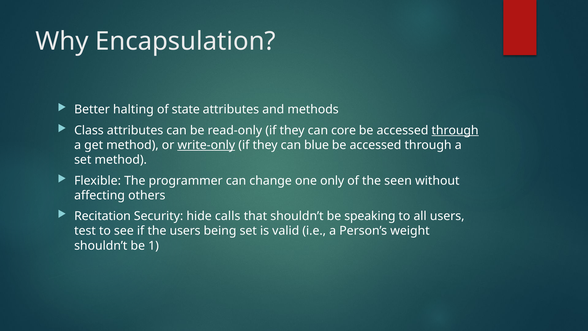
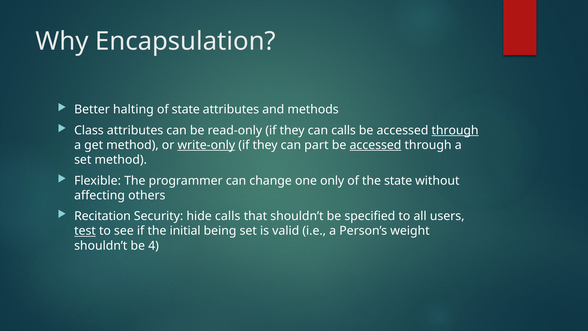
can core: core -> calls
blue: blue -> part
accessed at (375, 145) underline: none -> present
the seen: seen -> state
speaking: speaking -> specified
test underline: none -> present
the users: users -> initial
1: 1 -> 4
